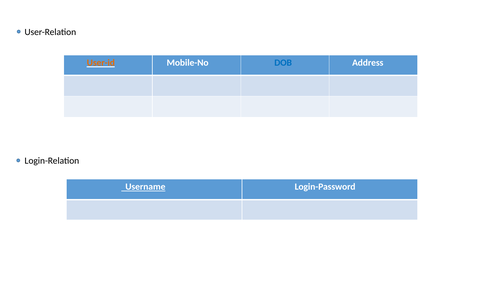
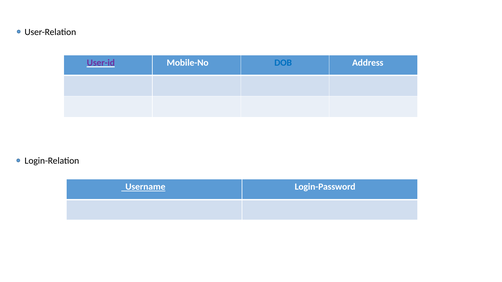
User-id colour: orange -> purple
